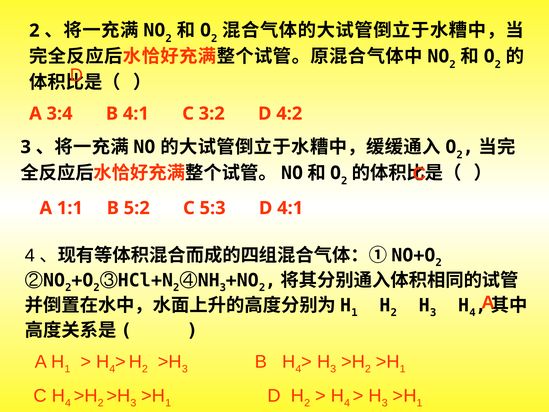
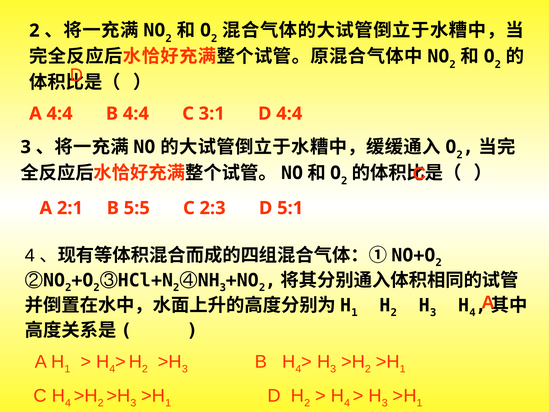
A 3:4: 3:4 -> 4:4
B 4:1: 4:1 -> 4:4
3:2: 3:2 -> 3:1
D 4:2: 4:2 -> 4:4
1:1: 1:1 -> 2:1
5:2: 5:2 -> 5:5
5:3: 5:3 -> 2:3
D 4:1: 4:1 -> 5:1
